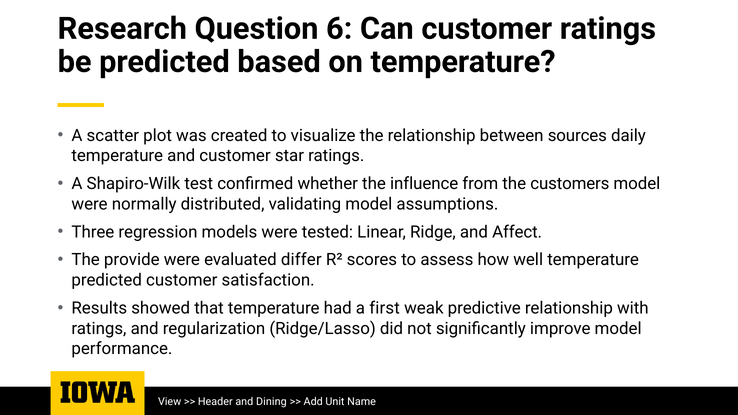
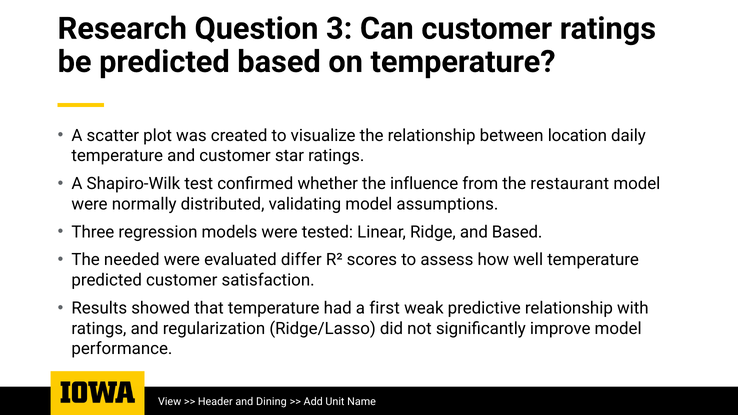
6: 6 -> 3
sources: sources -> location
customers: customers -> restaurant
and Affect: Affect -> Based
provide: provide -> needed
